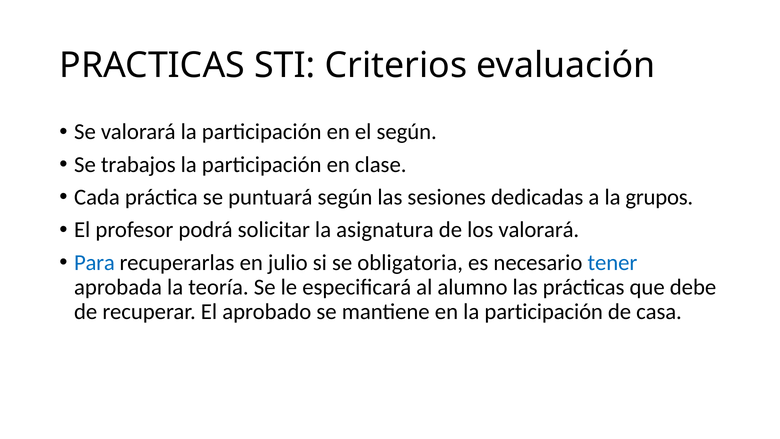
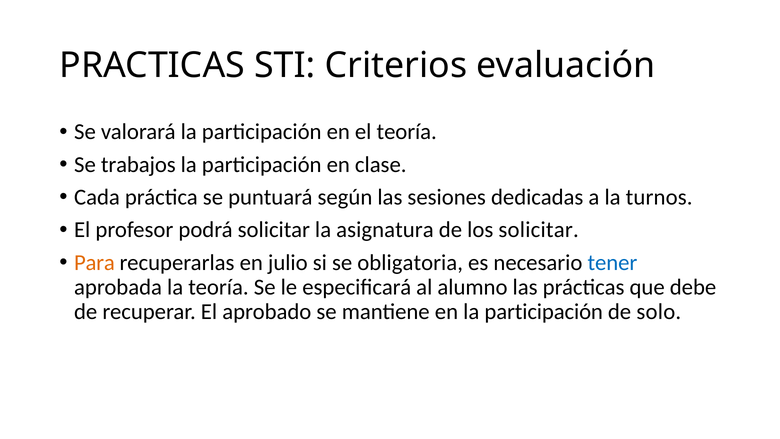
el según: según -> teoría
grupos: grupos -> turnos
los valorará: valorará -> solicitar
Para colour: blue -> orange
casa: casa -> solo
